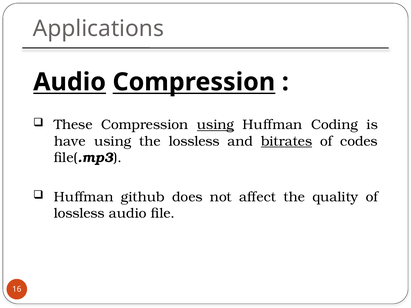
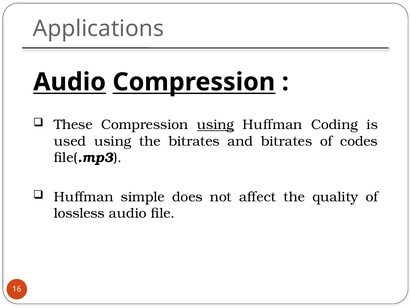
have: have -> used
the lossless: lossless -> bitrates
bitrates at (287, 141) underline: present -> none
github: github -> simple
